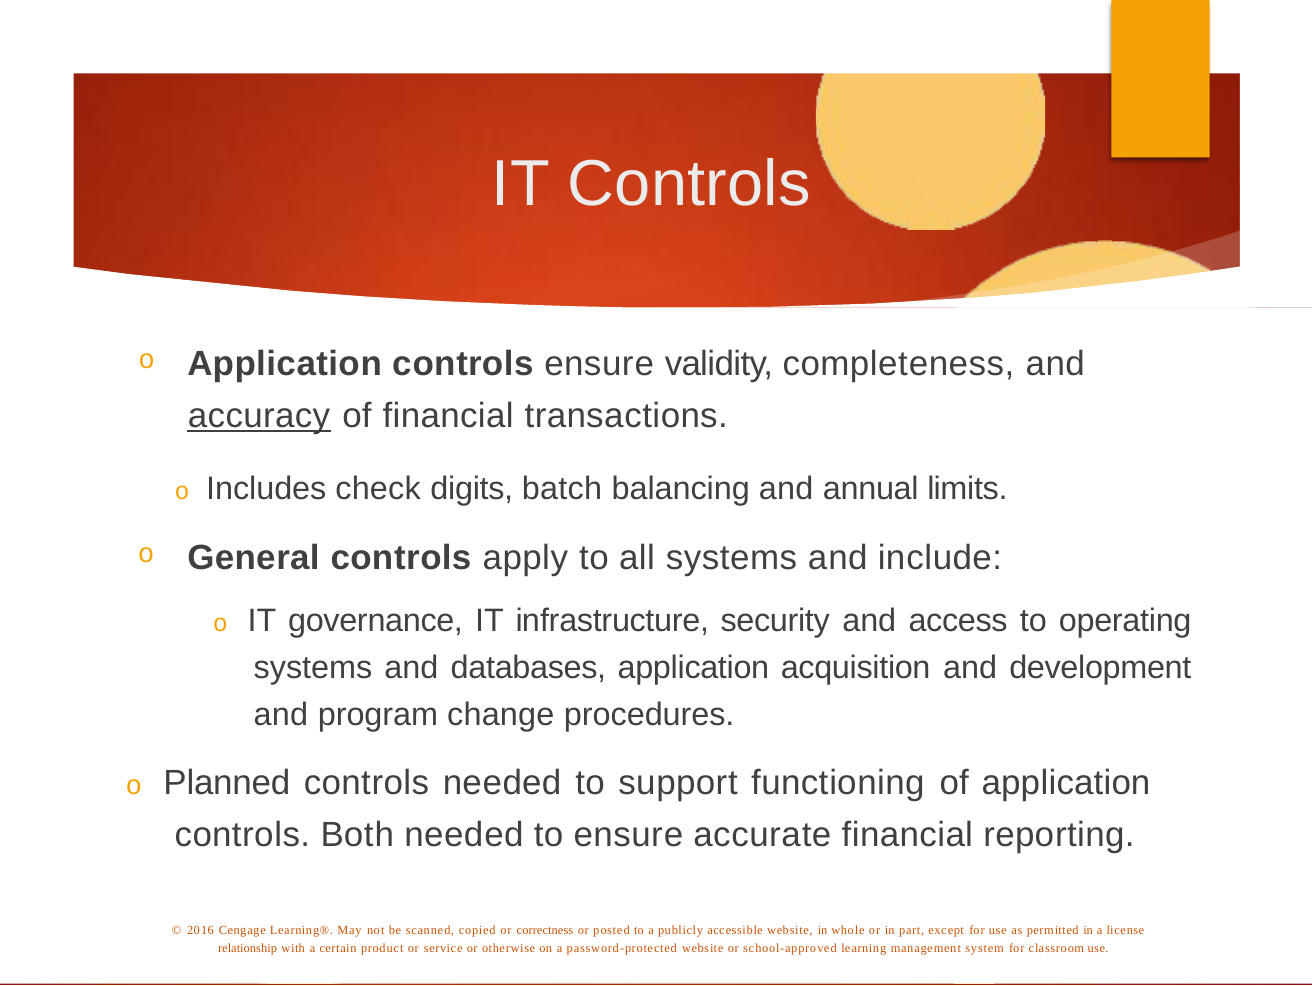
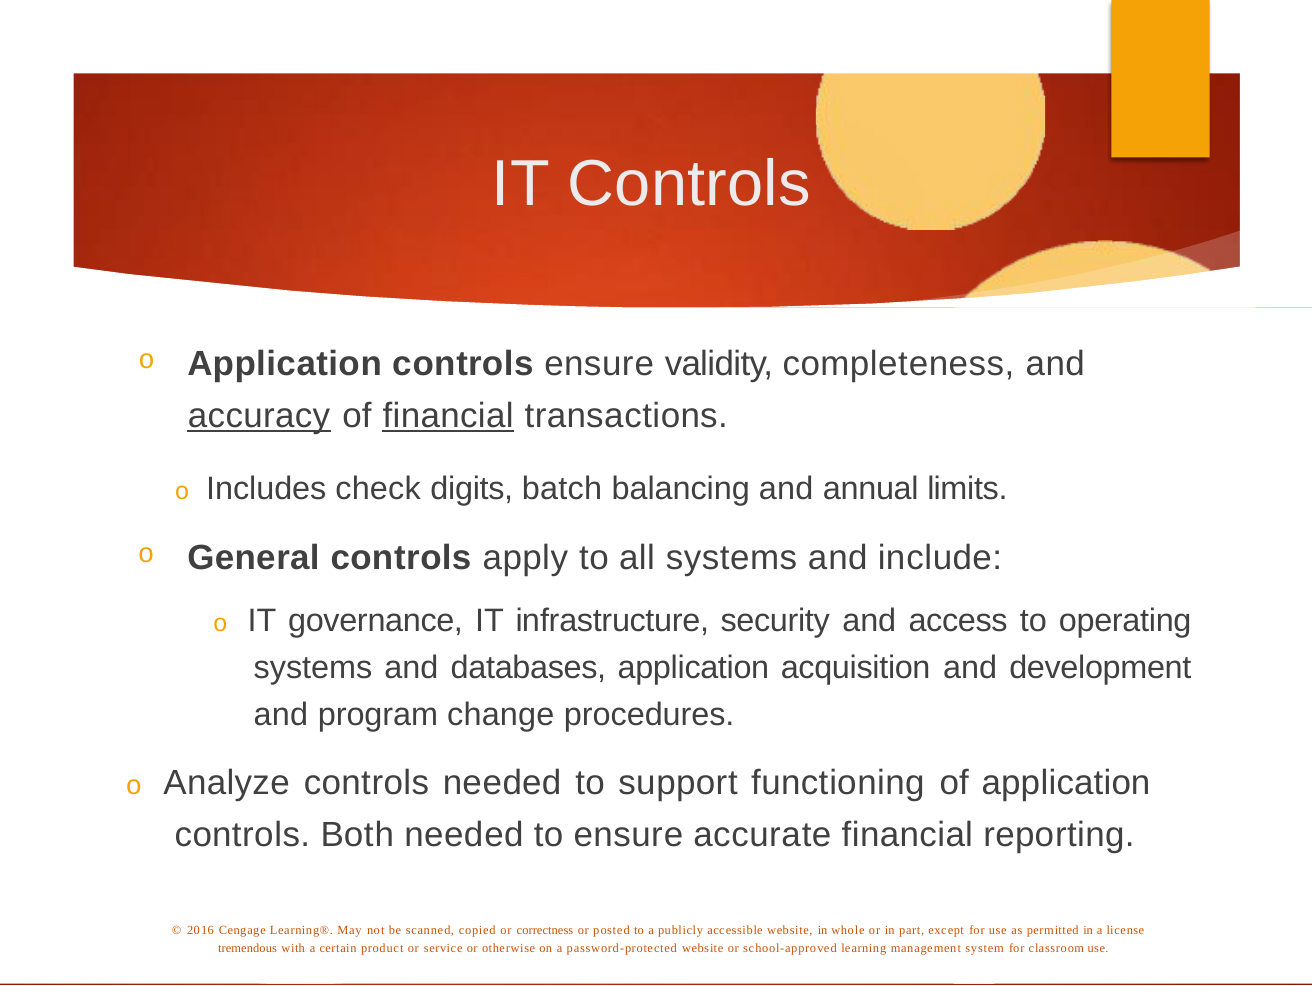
financial at (448, 416) underline: none -> present
Planned: Planned -> Analyze
relationship: relationship -> tremendous
